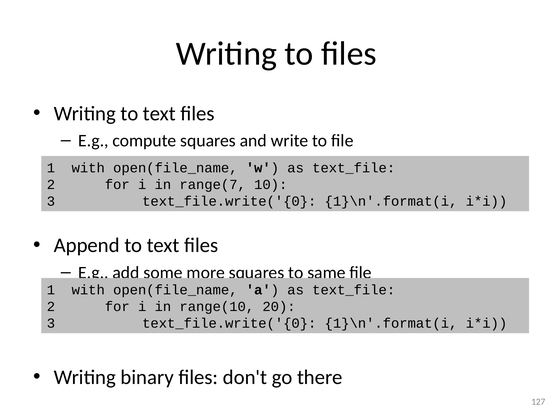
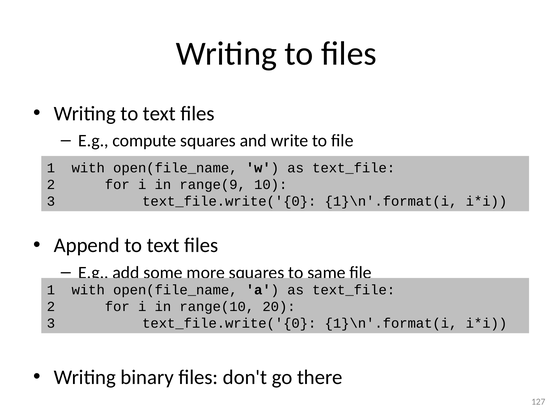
range(7: range(7 -> range(9
